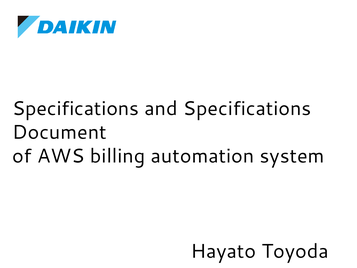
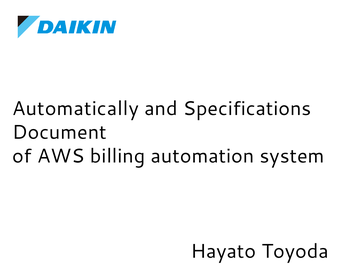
Specifications at (76, 108): Specifications -> Automatically
